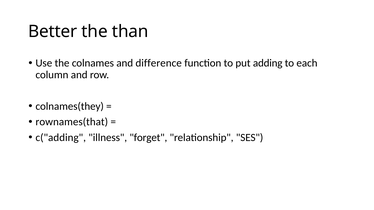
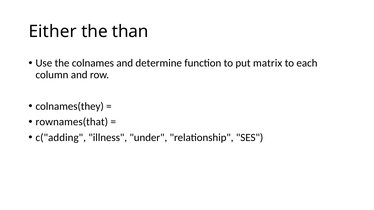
Better: Better -> Either
difference: difference -> determine
adding: adding -> matrix
forget: forget -> under
